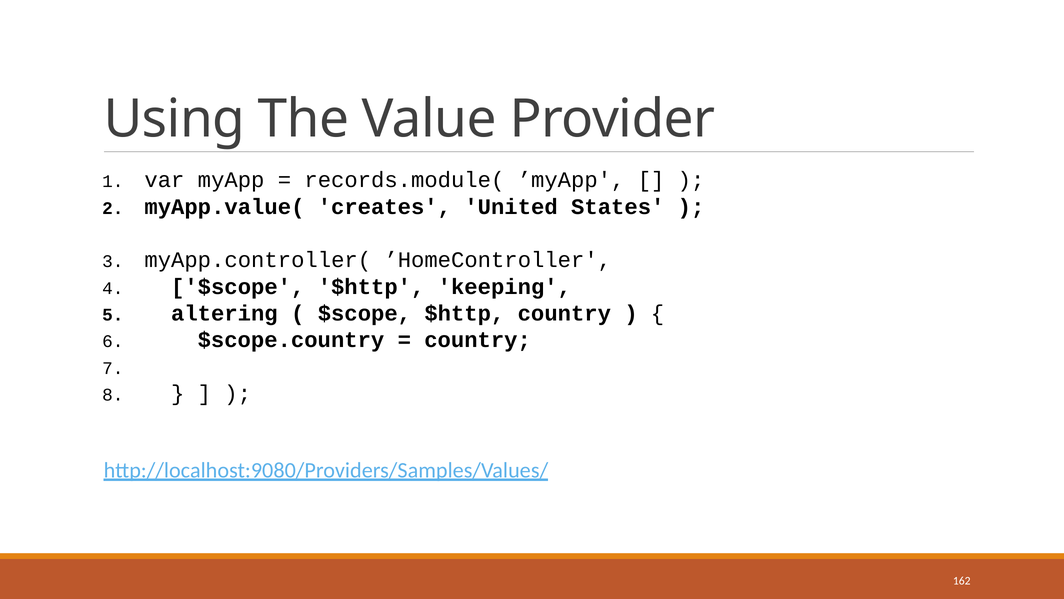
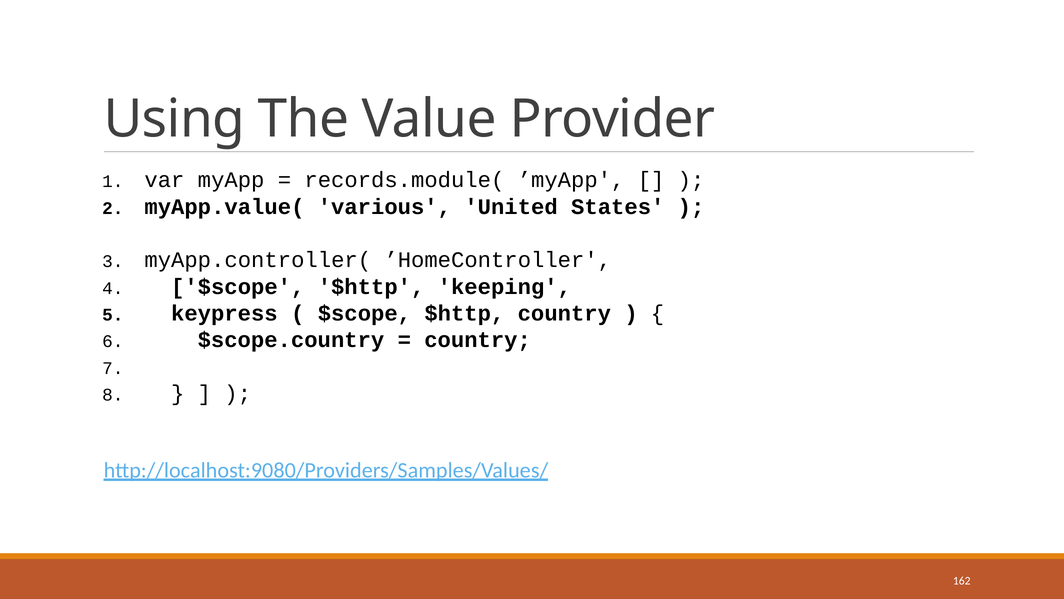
creates: creates -> various
altering: altering -> keypress
